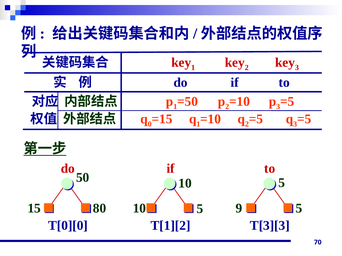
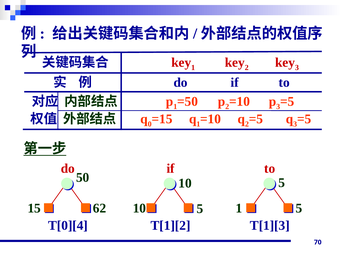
80: 80 -> 62
5 9: 9 -> 1
T[0][0: T[0][0 -> T[0][4
T[3][3: T[3][3 -> T[1][3
